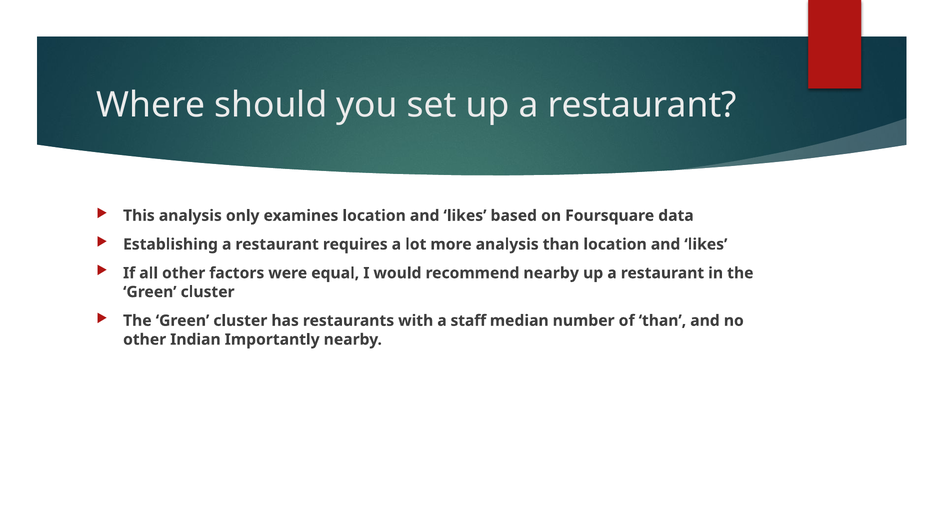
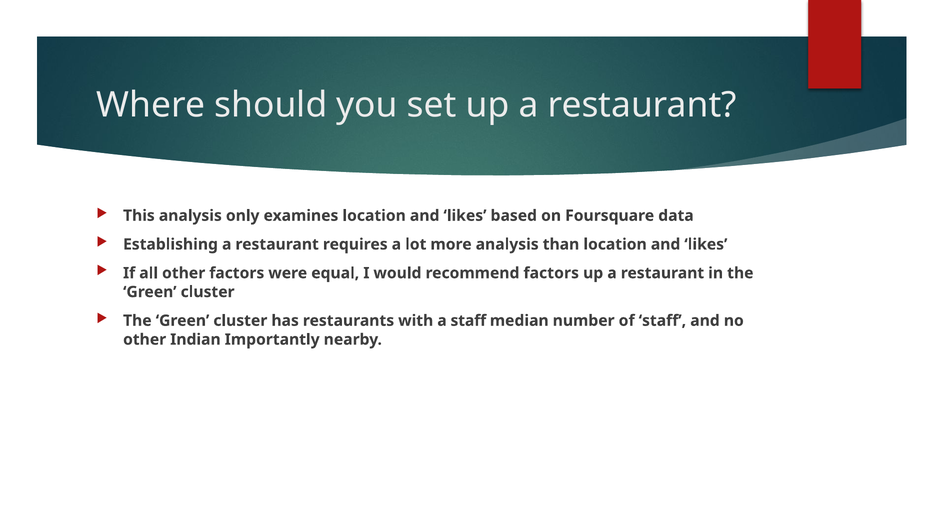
recommend nearby: nearby -> factors
of than: than -> staff
